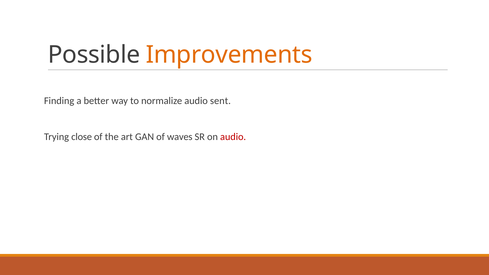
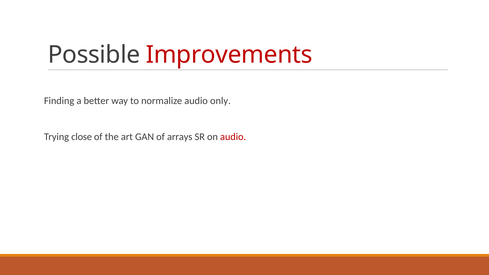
Improvements colour: orange -> red
sent: sent -> only
waves: waves -> arrays
